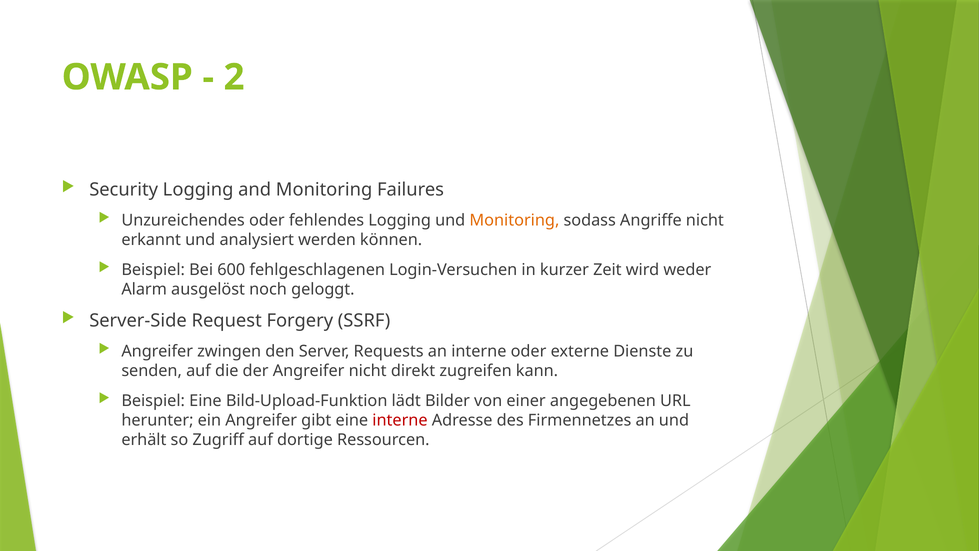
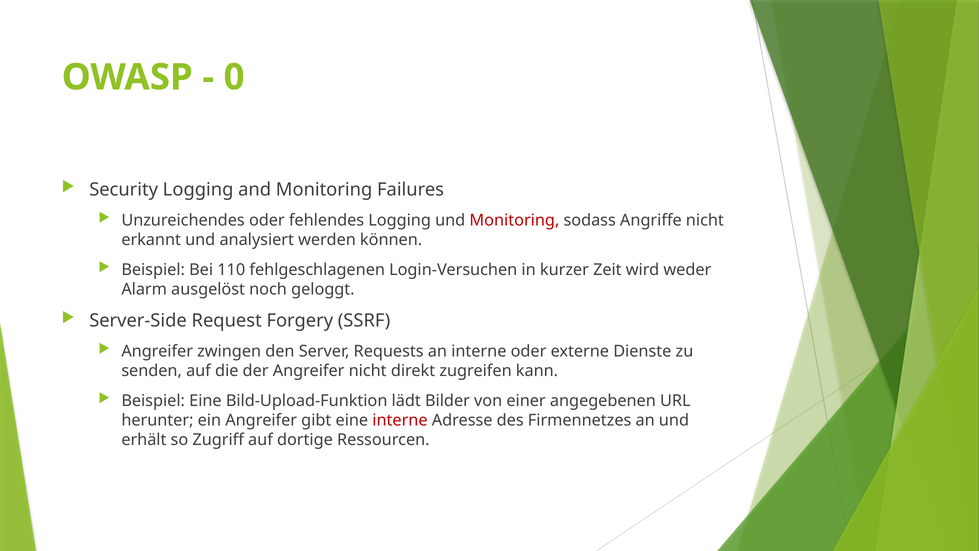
2: 2 -> 0
Monitoring at (514, 220) colour: orange -> red
600: 600 -> 110
